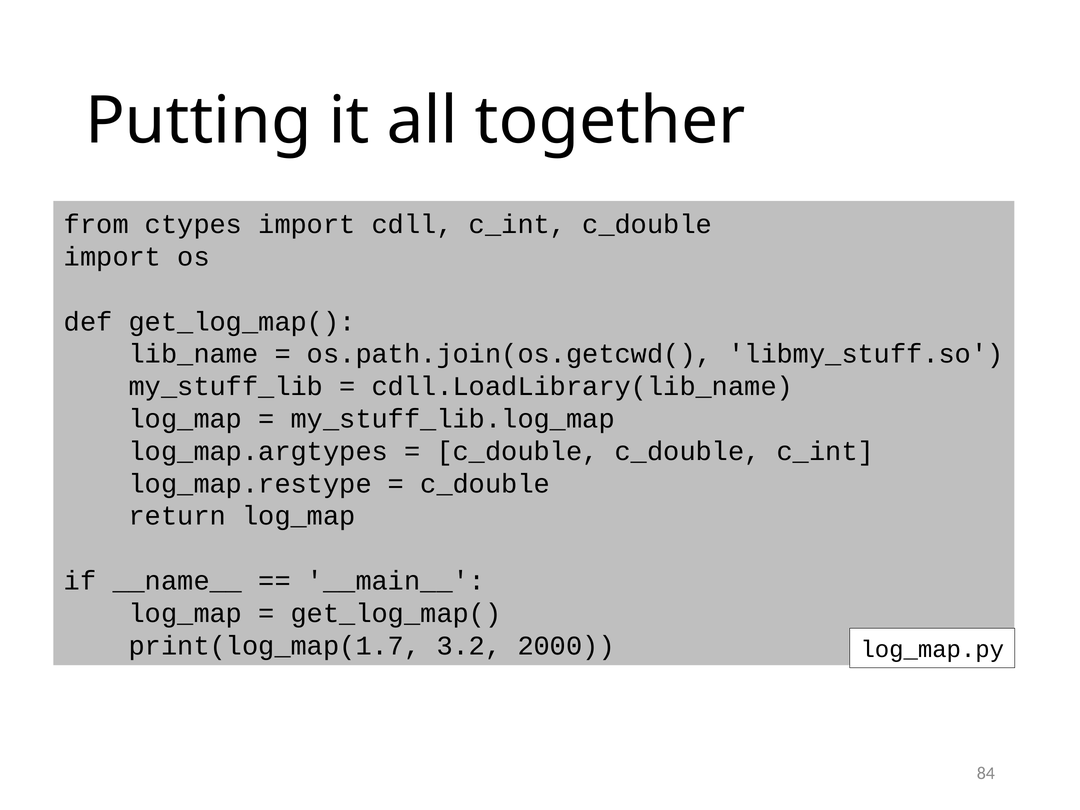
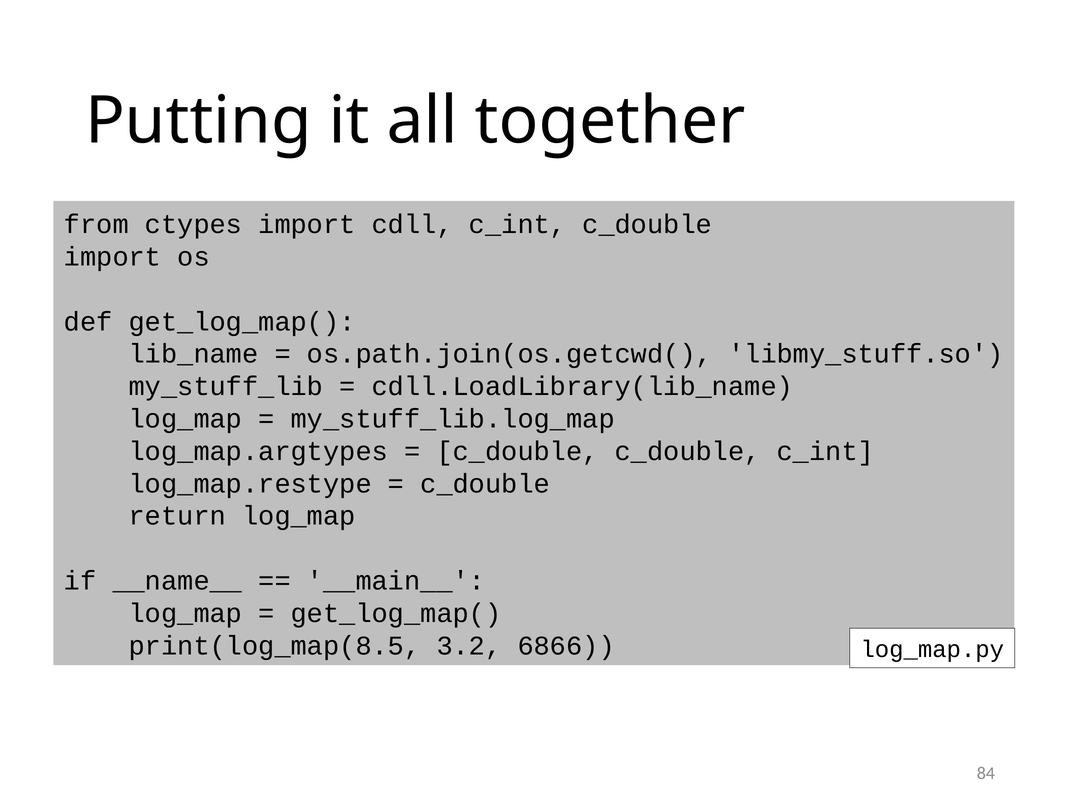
print(log_map(1.7: print(log_map(1.7 -> print(log_map(8.5
2000: 2000 -> 6866
